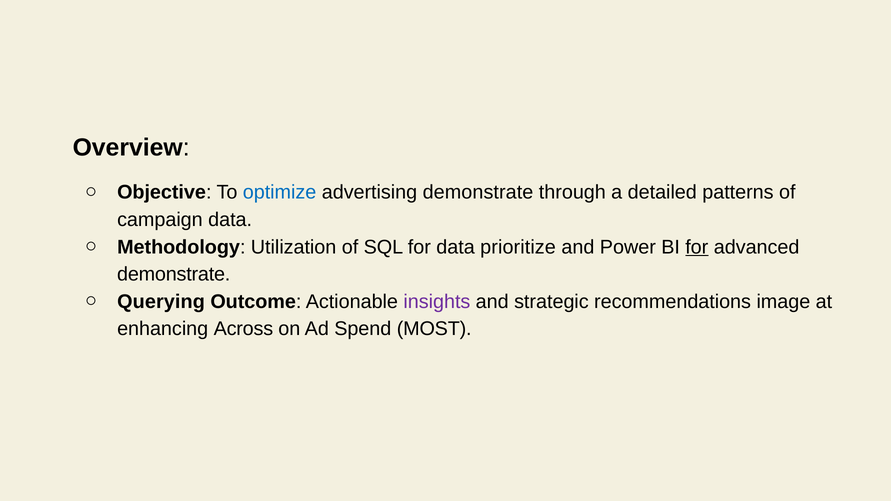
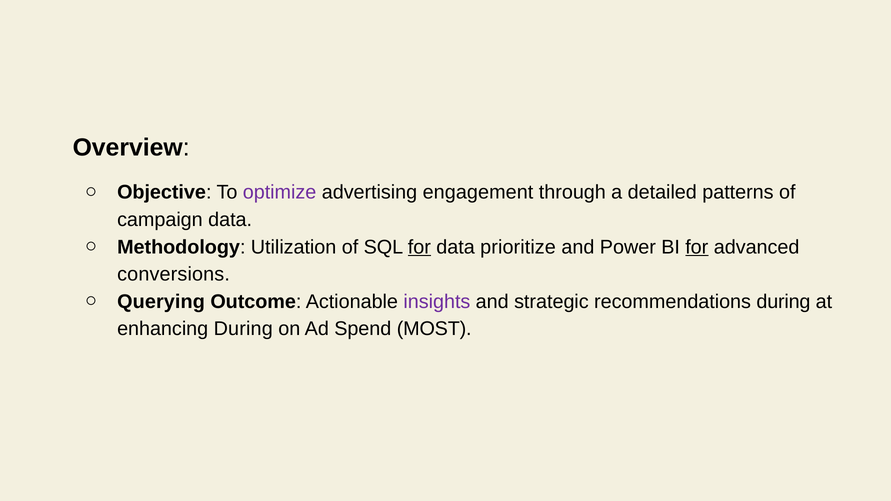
optimize colour: blue -> purple
advertising demonstrate: demonstrate -> engagement
for at (419, 247) underline: none -> present
demonstrate at (174, 274): demonstrate -> conversions
recommendations image: image -> during
enhancing Across: Across -> During
